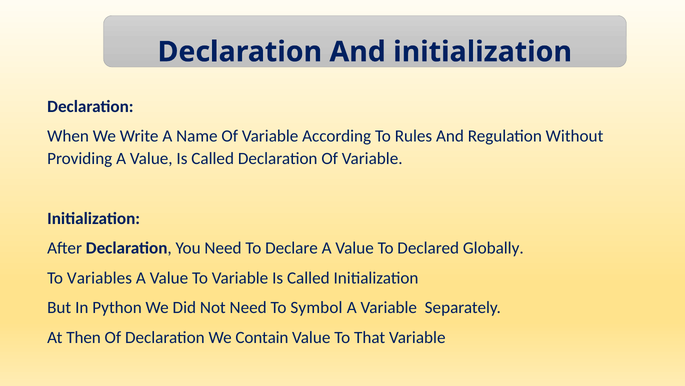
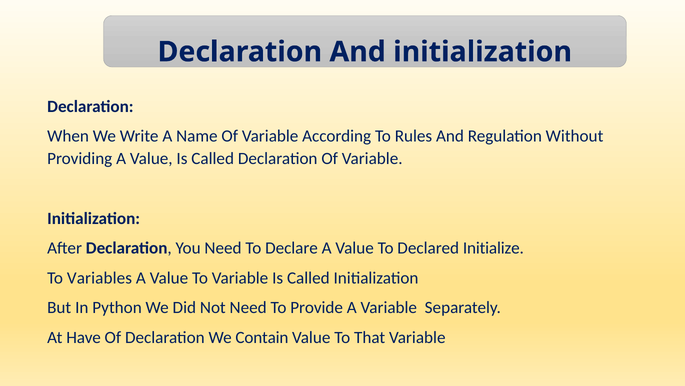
Globally: Globally -> Initialize
Symbol: Symbol -> Provide
Then: Then -> Have
